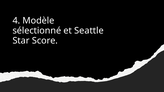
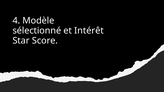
Seattle: Seattle -> Intérêt
